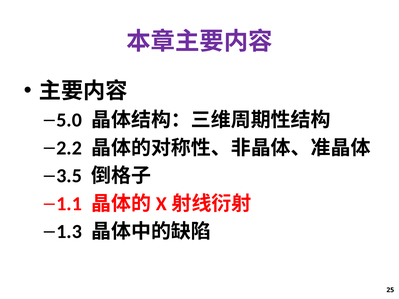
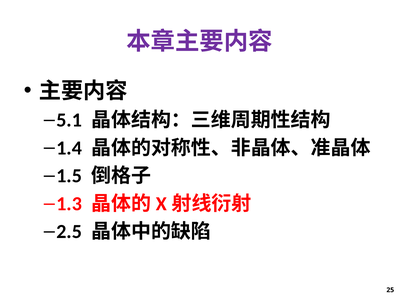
5.0: 5.0 -> 5.1
2.2: 2.2 -> 1.4
3.5: 3.5 -> 1.5
1.1: 1.1 -> 1.3
1.3: 1.3 -> 2.5
